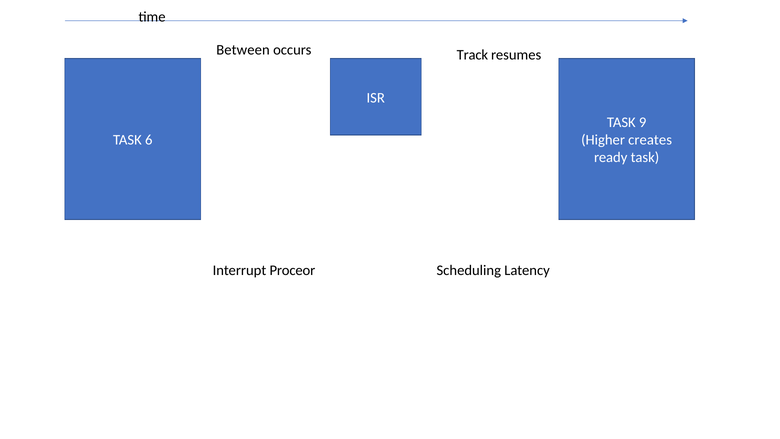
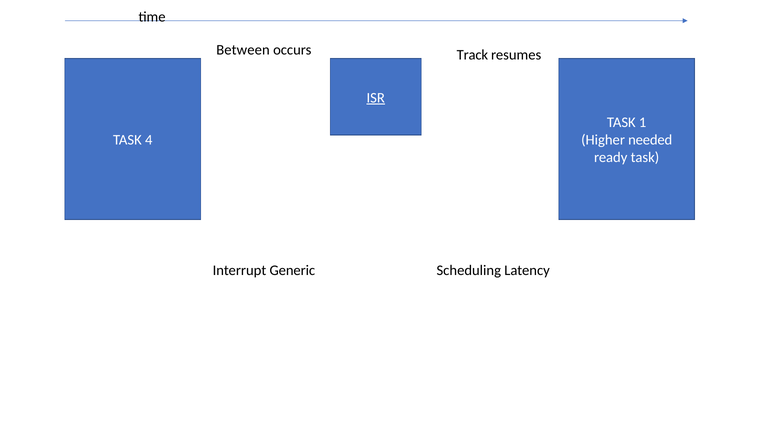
ISR underline: none -> present
9: 9 -> 1
6: 6 -> 4
creates: creates -> needed
Proceor: Proceor -> Generic
